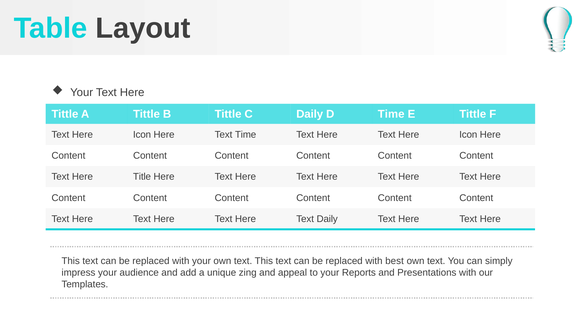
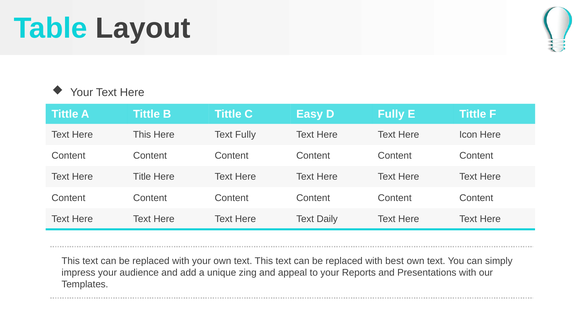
C Daily: Daily -> Easy
D Time: Time -> Fully
Icon at (142, 135): Icon -> This
Text Time: Time -> Fully
